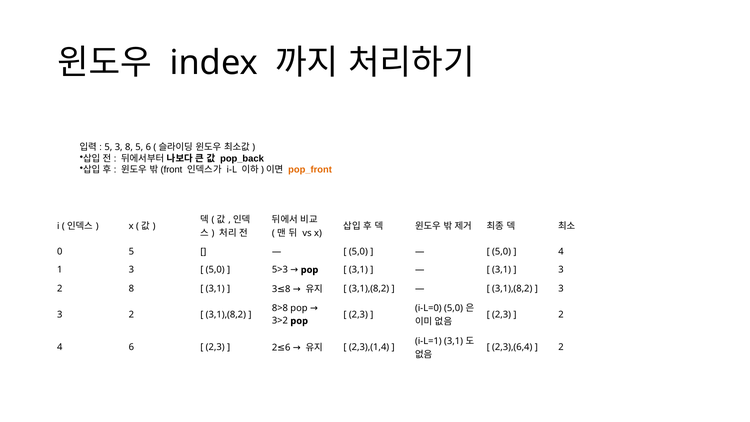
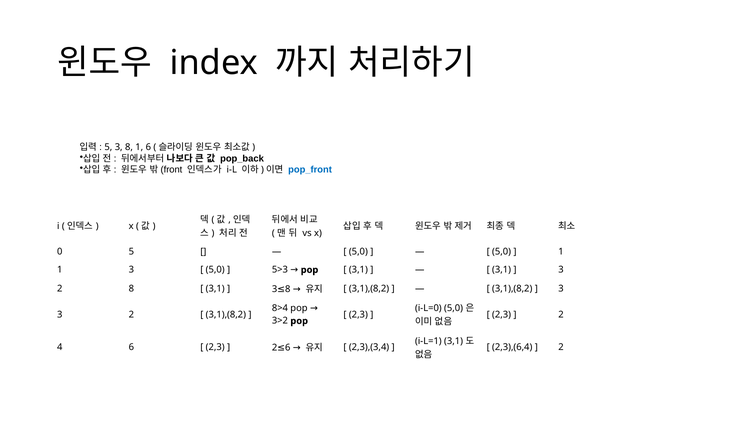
8 5: 5 -> 1
pop_front colour: orange -> blue
4 at (561, 251): 4 -> 1
8>8: 8>8 -> 8>4
2,3),(1,4: 2,3),(1,4 -> 2,3),(3,4
